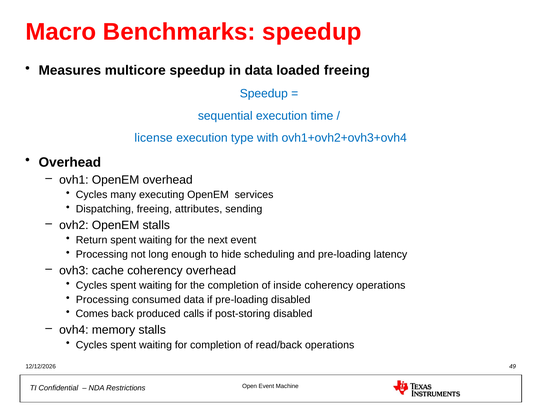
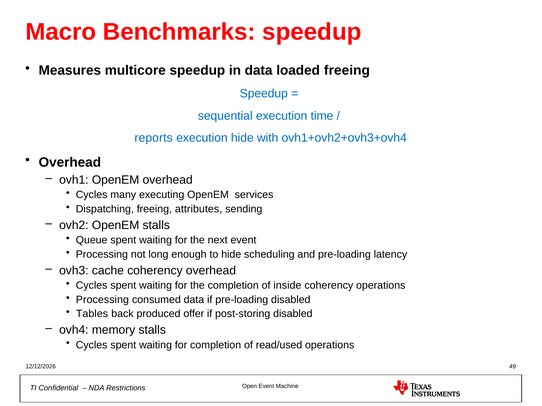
license: license -> reports
execution type: type -> hide
Return: Return -> Queue
Comes: Comes -> Tables
calls: calls -> offer
read/back: read/back -> read/used
